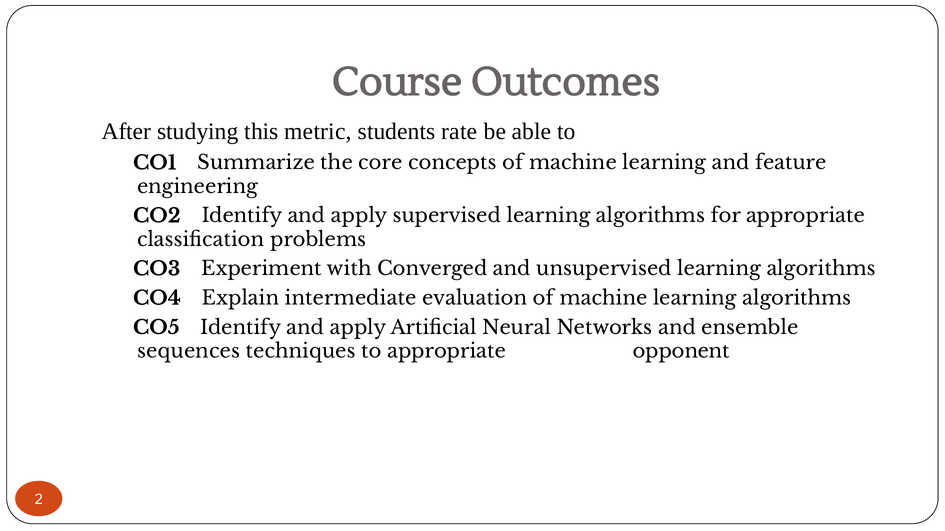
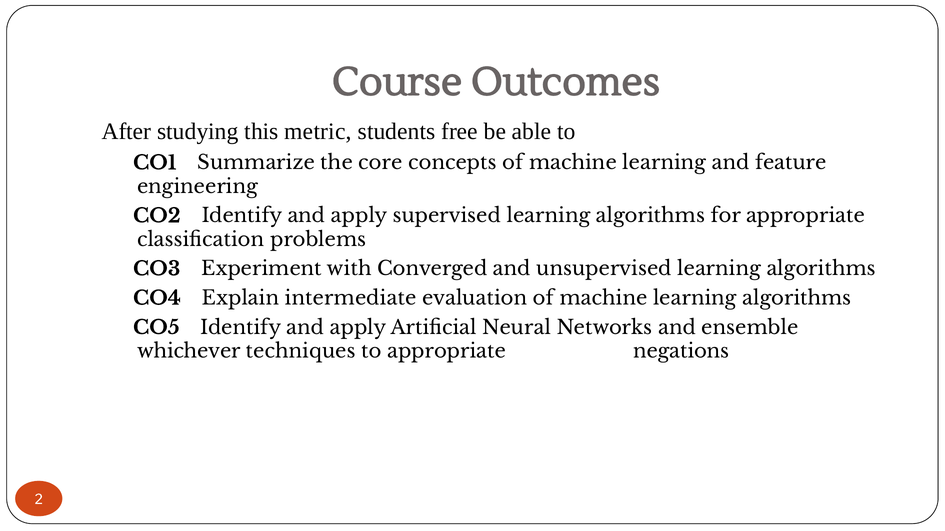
rate: rate -> free
sequences: sequences -> whichever
opponent: opponent -> negations
